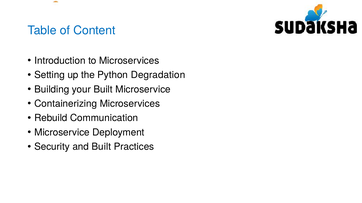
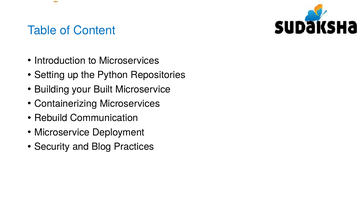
Degradation: Degradation -> Repositories
and Built: Built -> Blog
